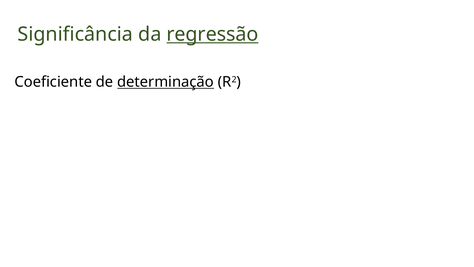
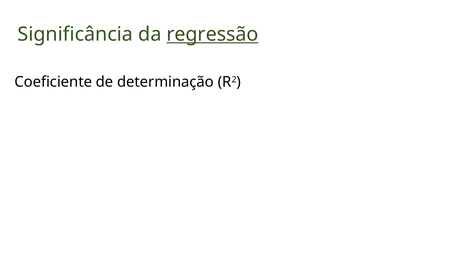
determinação underline: present -> none
